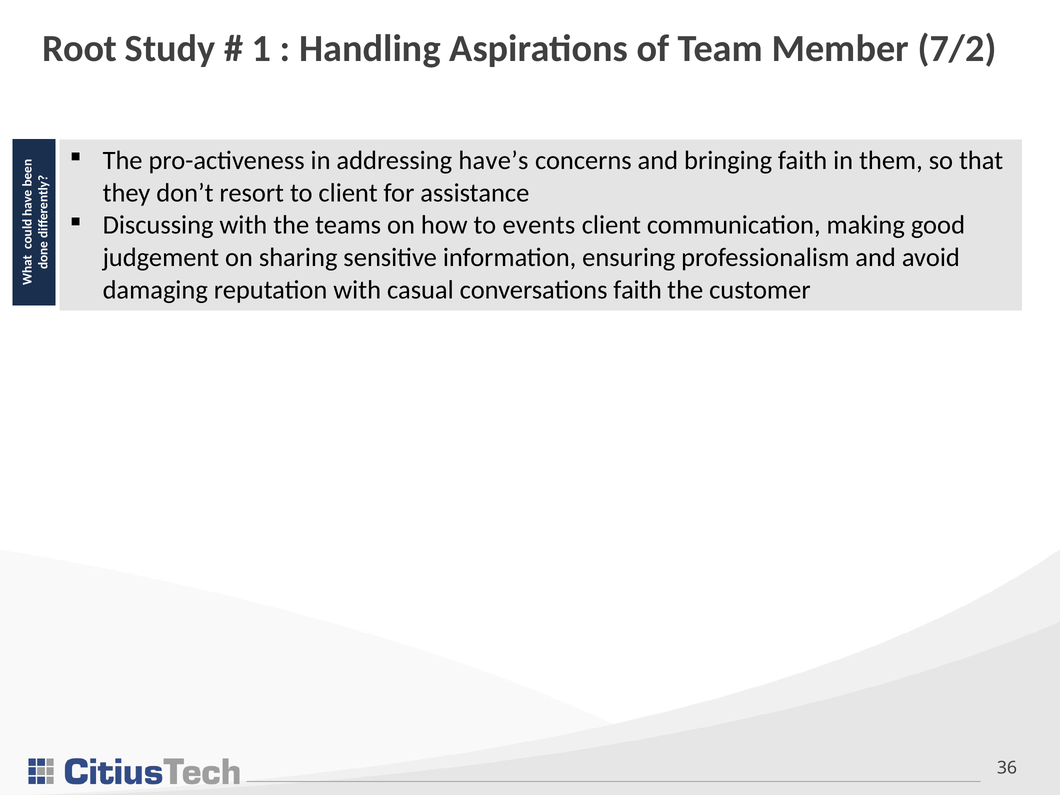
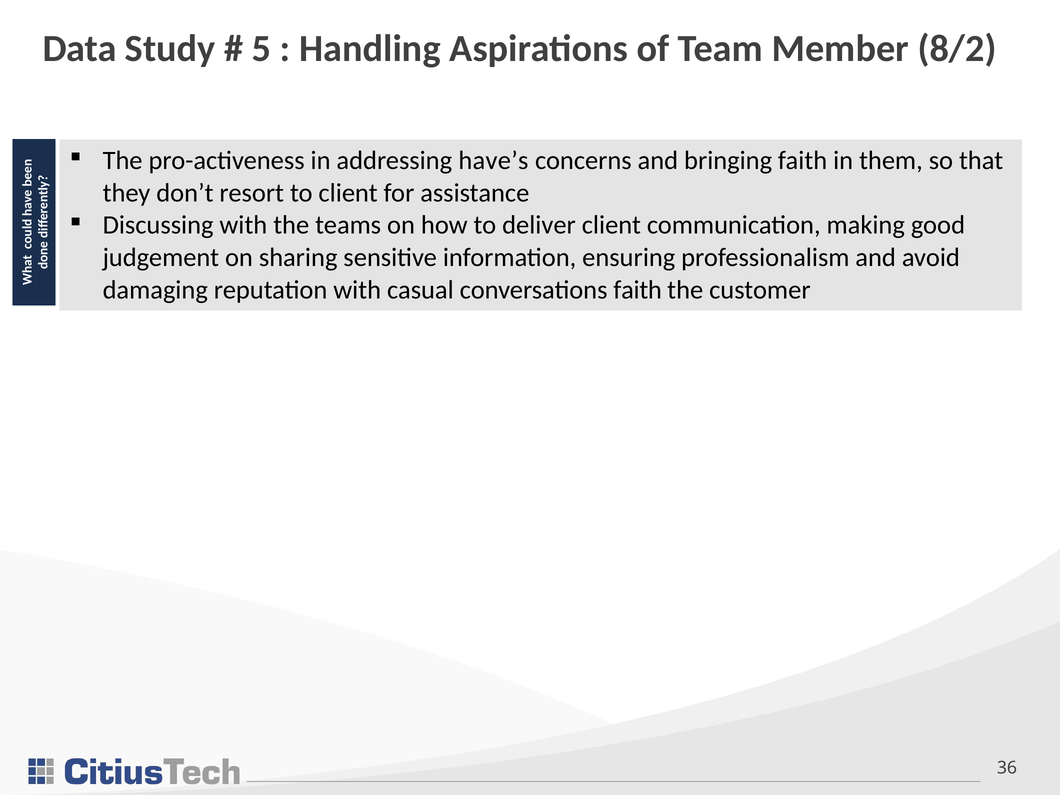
Root: Root -> Data
1: 1 -> 5
7/2: 7/2 -> 8/2
events: events -> deliver
